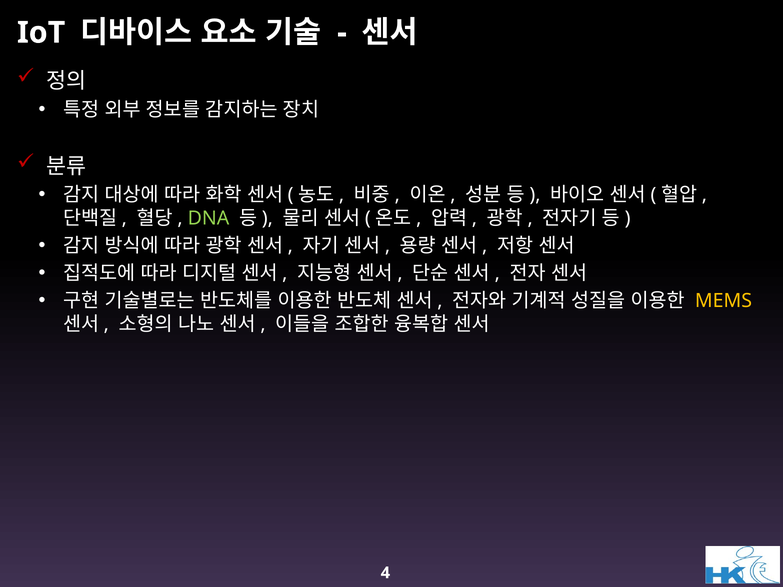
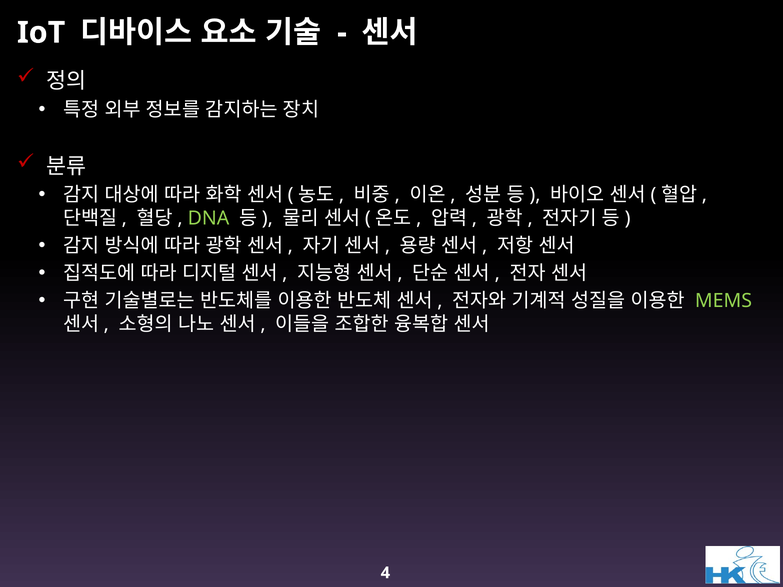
MEMS colour: yellow -> light green
